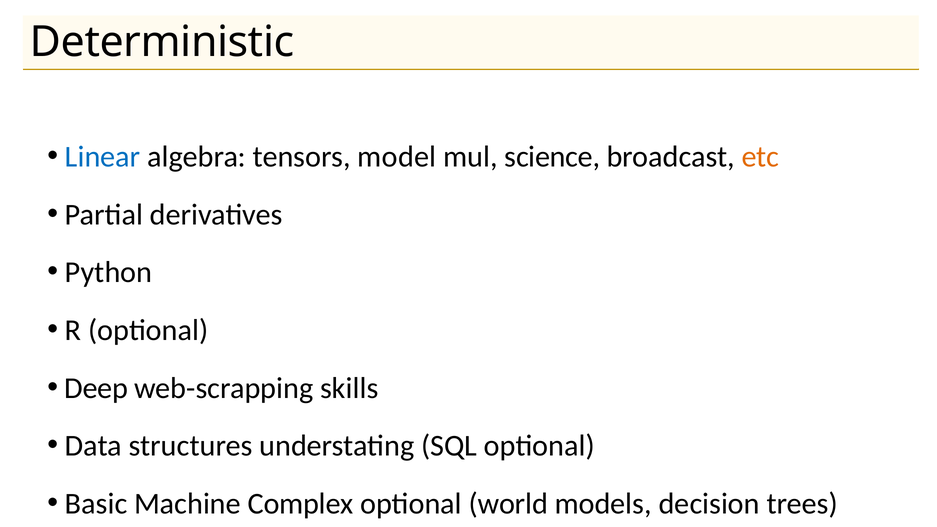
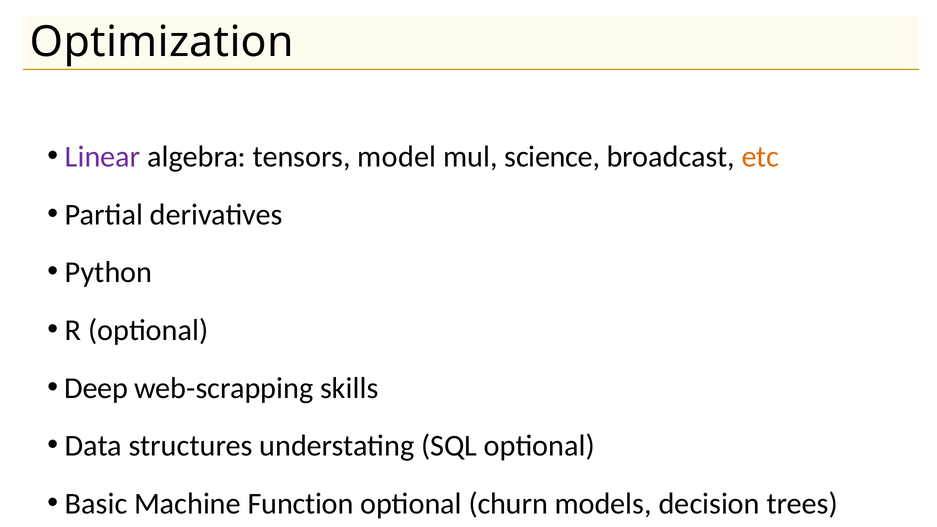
Deterministic: Deterministic -> Optimization
Linear colour: blue -> purple
Complex: Complex -> Function
world: world -> churn
